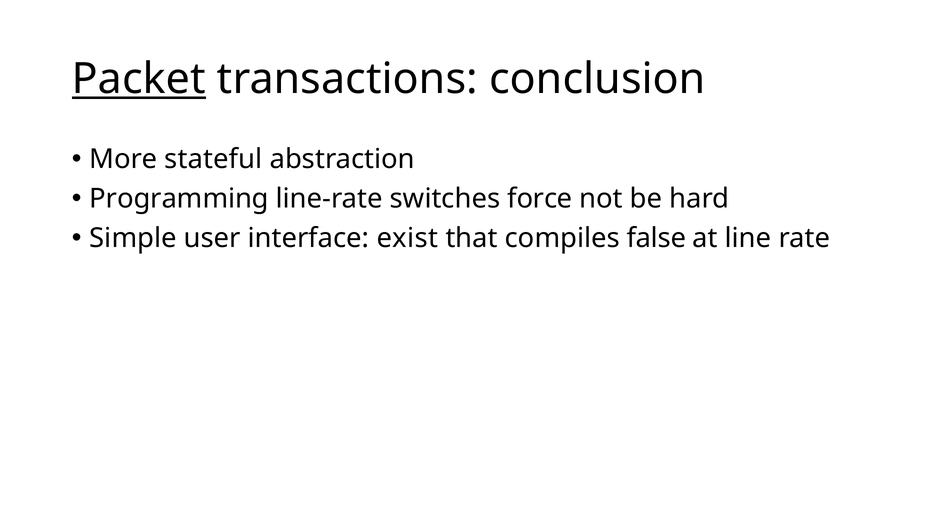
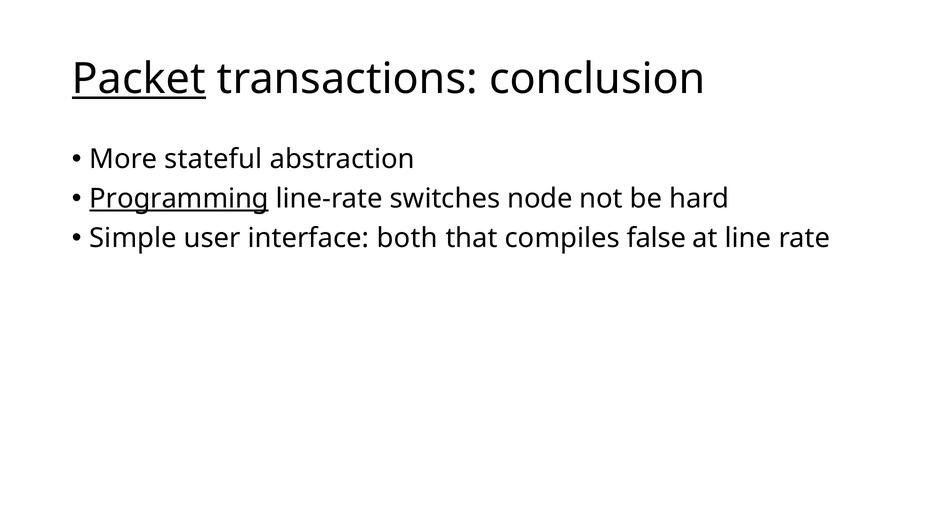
Programming underline: none -> present
force: force -> node
exist: exist -> both
